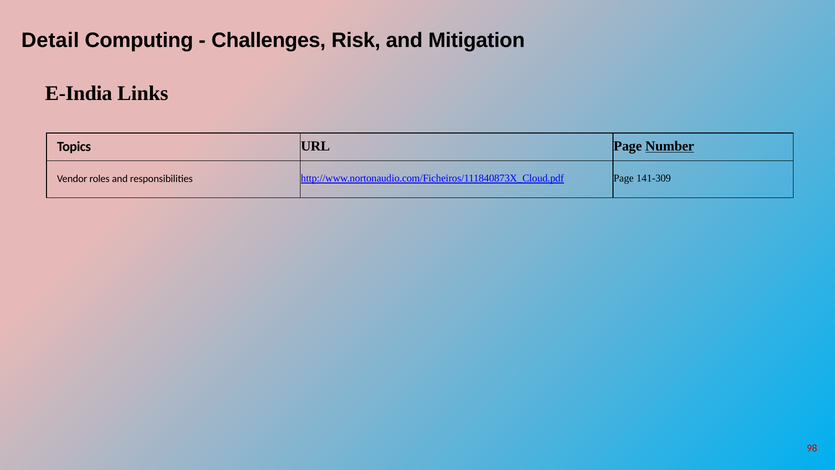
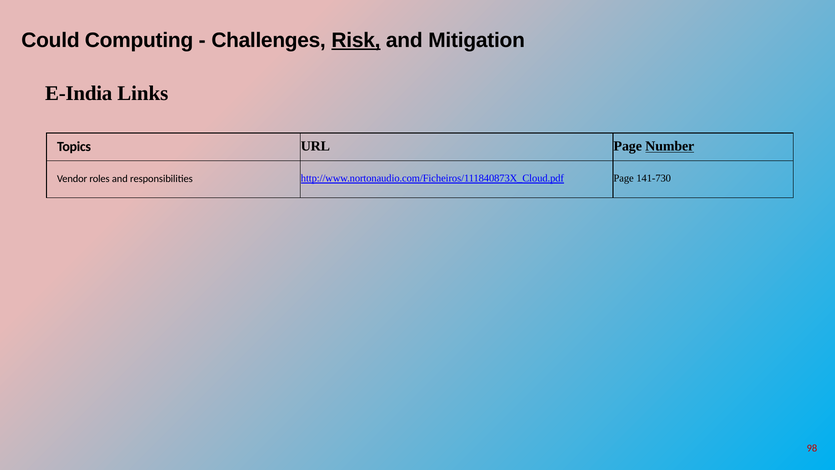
Detail: Detail -> Could
Risk underline: none -> present
141-309: 141-309 -> 141-730
